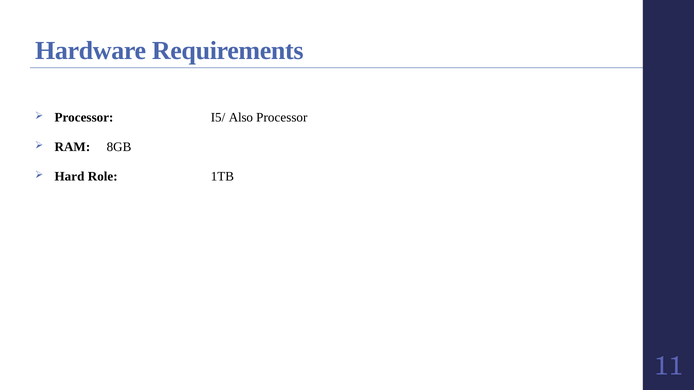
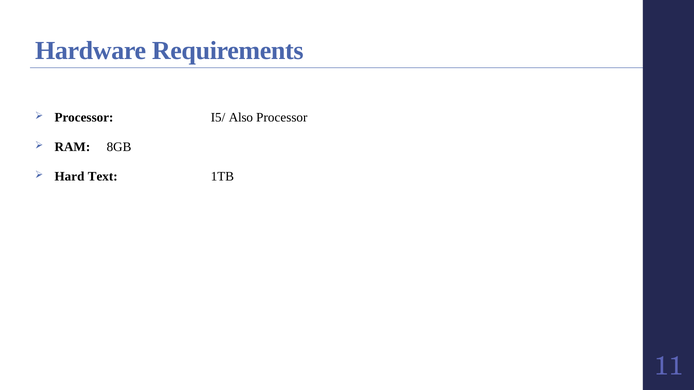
Role: Role -> Text
